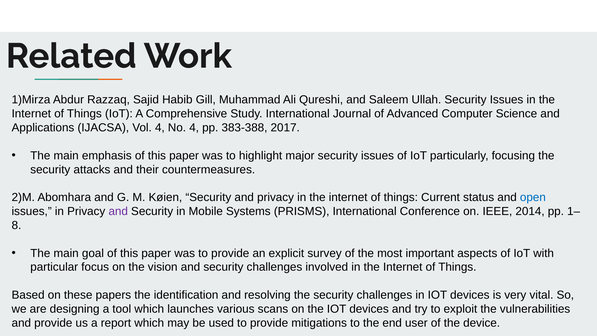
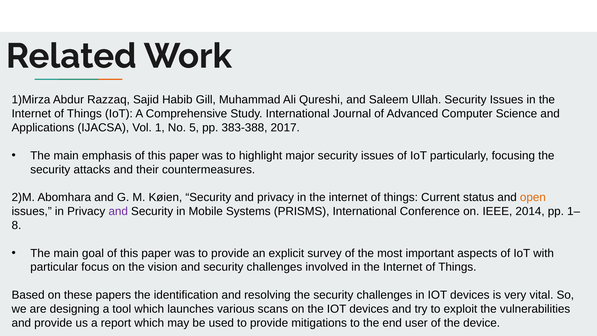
Vol 4: 4 -> 1
No 4: 4 -> 5
open colour: blue -> orange
